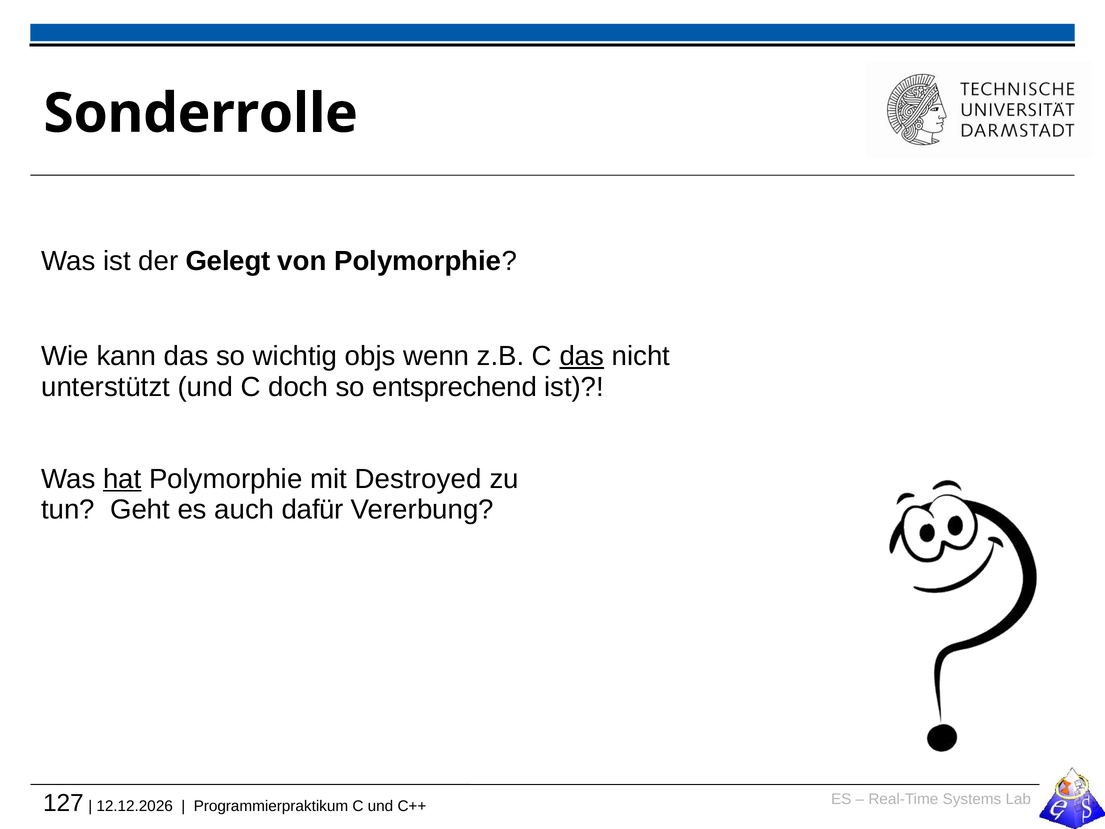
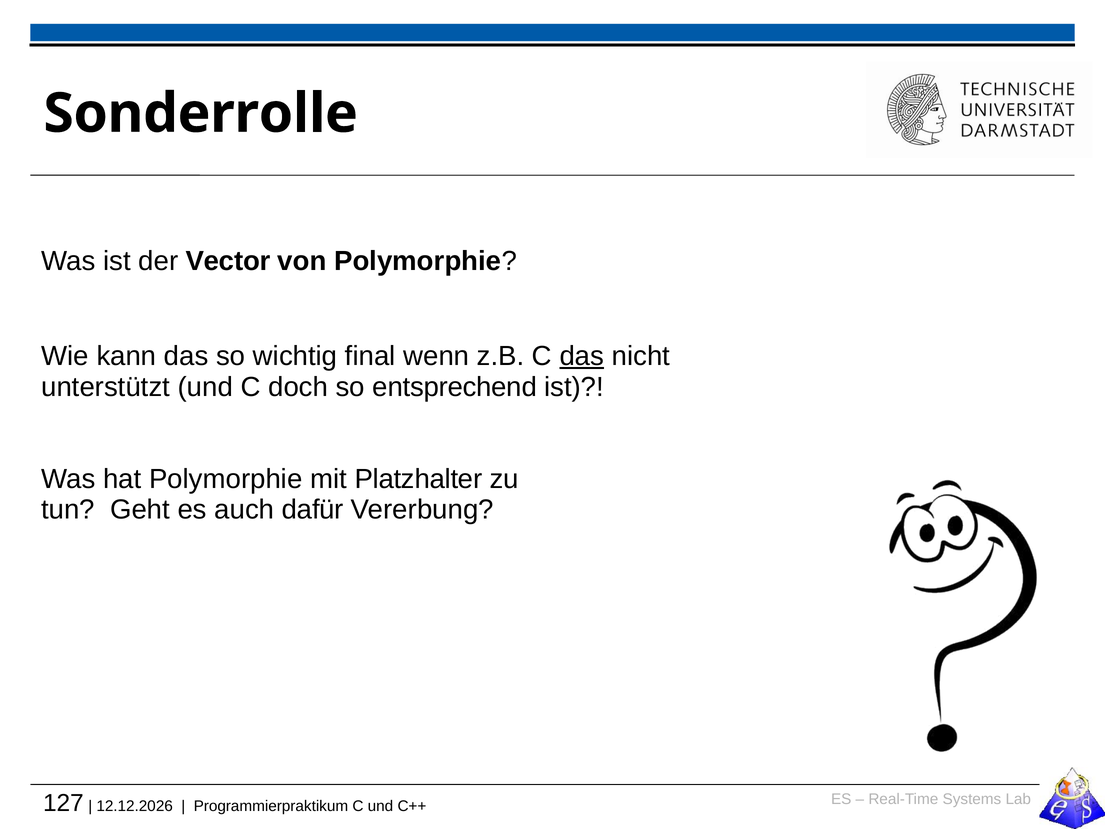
Gelegt: Gelegt -> Vector
objs: objs -> final
hat underline: present -> none
Destroyed: Destroyed -> Platzhalter
